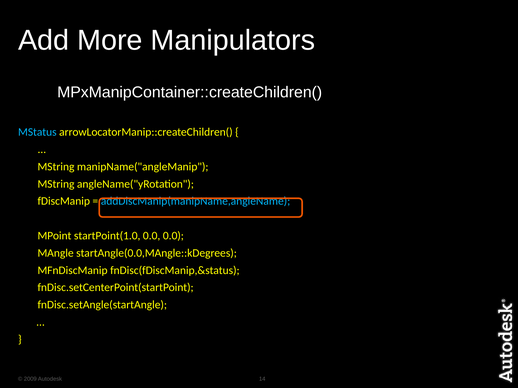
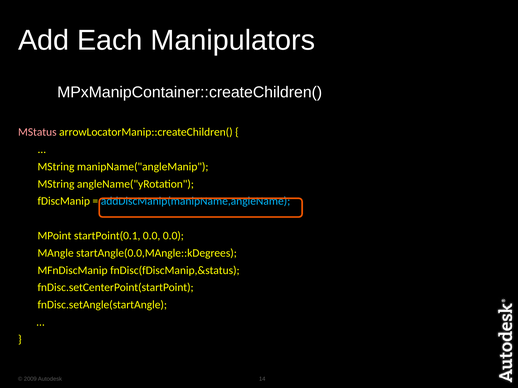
More: More -> Each
MStatus colour: light blue -> pink
startPoint(1.0: startPoint(1.0 -> startPoint(0.1
